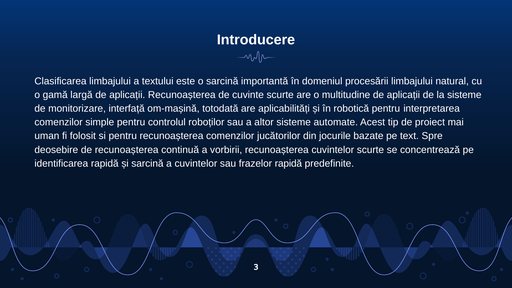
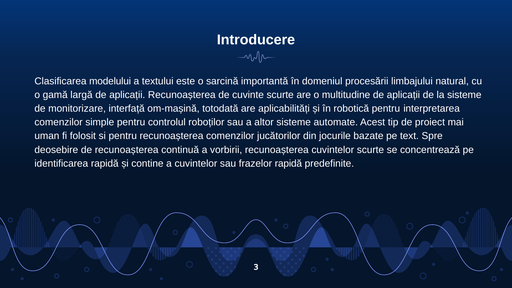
Clasificarea limbajului: limbajului -> modelului
și sarcină: sarcină -> contine
